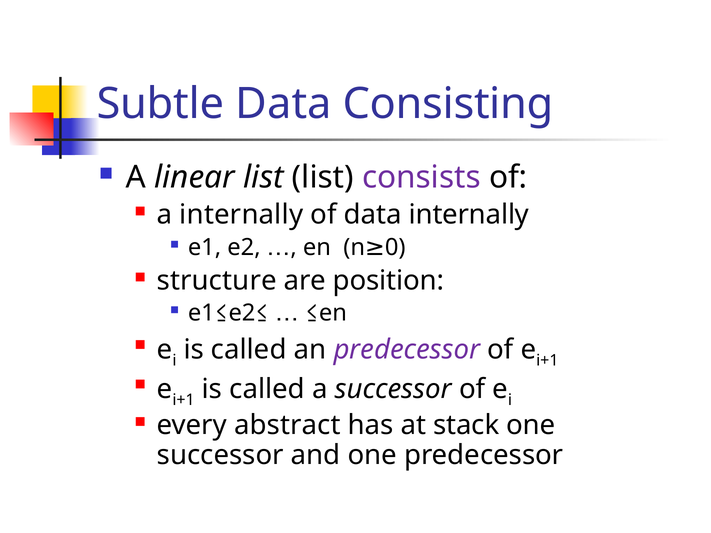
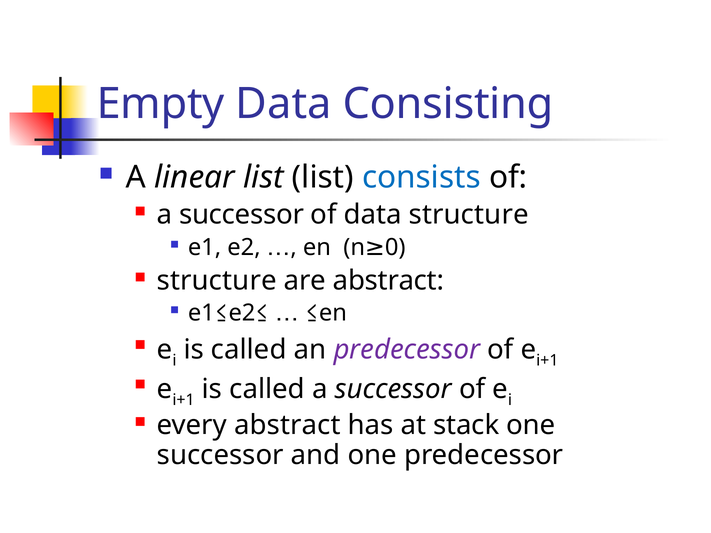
Subtle: Subtle -> Empty
consists colour: purple -> blue
internally at (241, 215): internally -> successor
data internally: internally -> structure
are position: position -> abstract
